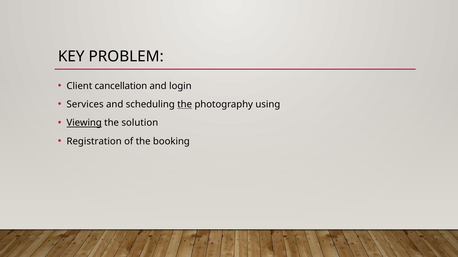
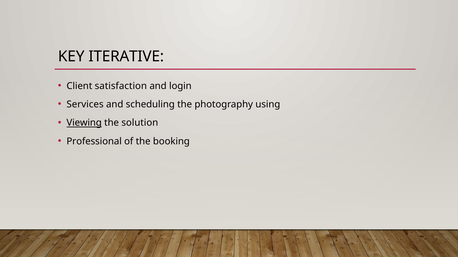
PROBLEM: PROBLEM -> ITERATIVE
cancellation: cancellation -> satisfaction
the at (185, 105) underline: present -> none
Registration: Registration -> Professional
